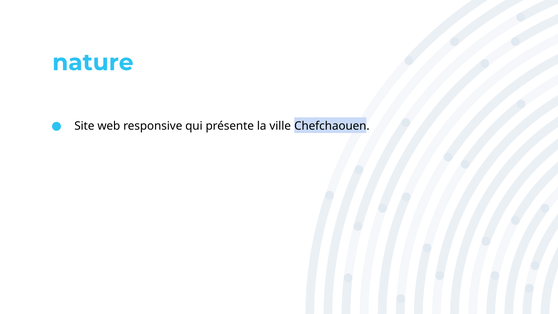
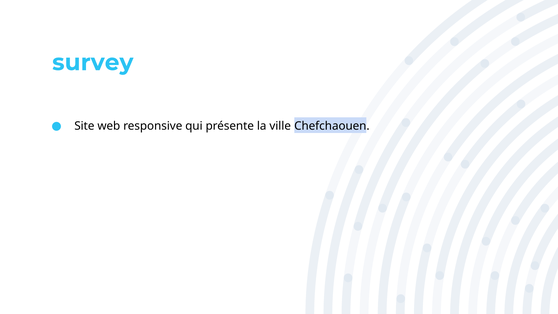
nature: nature -> survey
